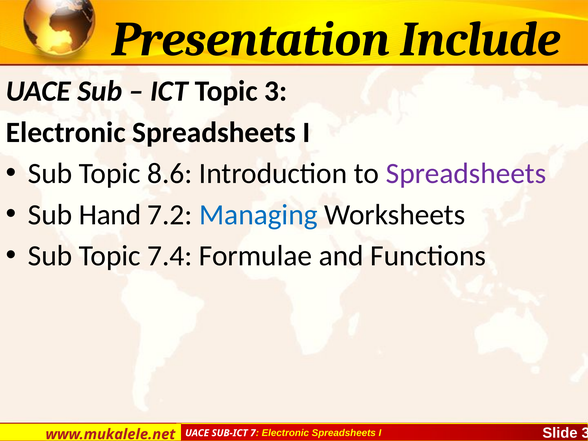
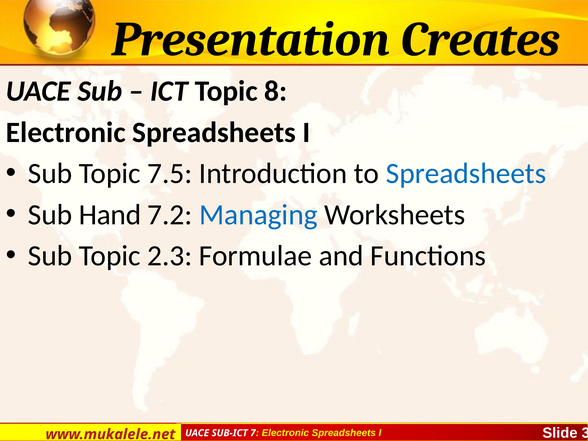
Include: Include -> Creates
3: 3 -> 8
8.6: 8.6 -> 7.5
Spreadsheets at (466, 174) colour: purple -> blue
7.4: 7.4 -> 2.3
